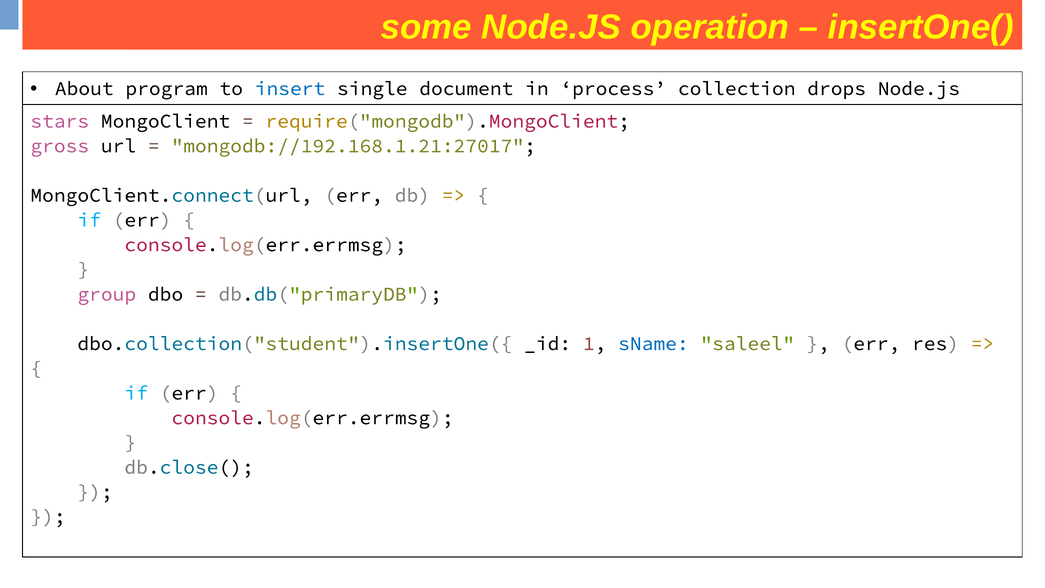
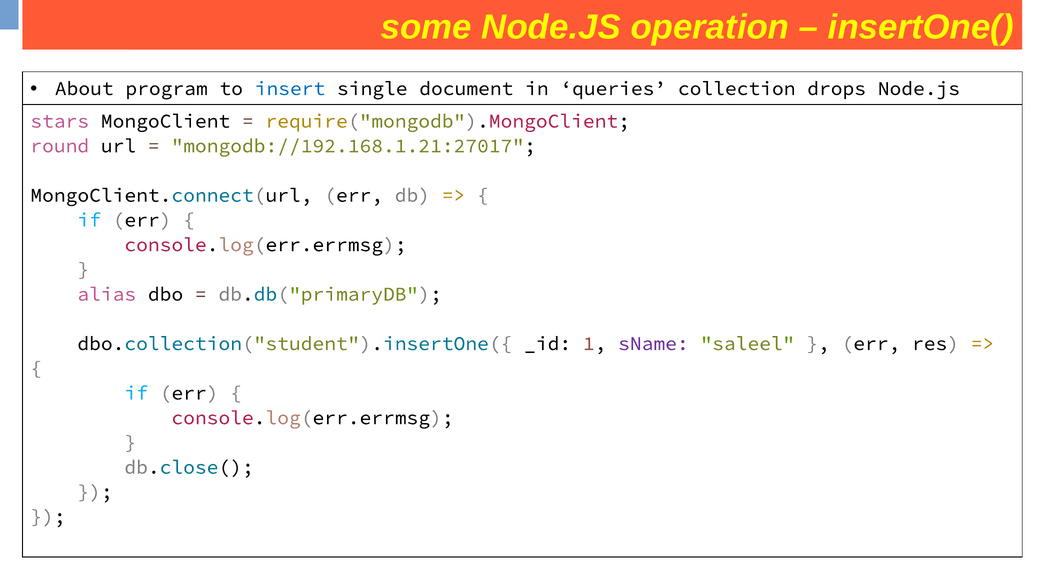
process: process -> queries
gross: gross -> round
group: group -> alias
sName colour: blue -> purple
